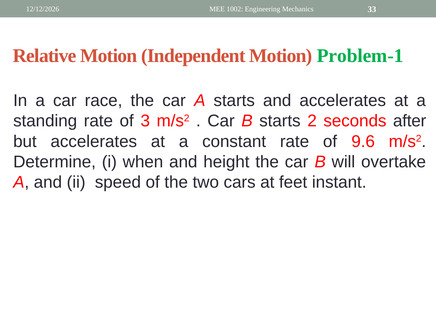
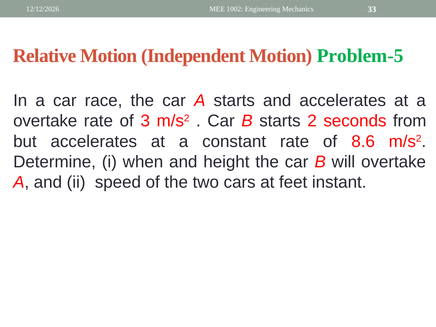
Problem-1: Problem-1 -> Problem-5
standing at (45, 121): standing -> overtake
after: after -> from
9.6: 9.6 -> 8.6
